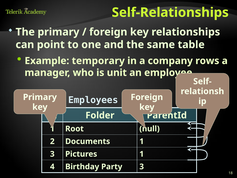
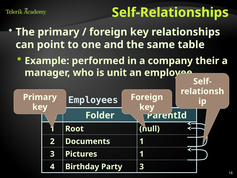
temporary: temporary -> performed
rows: rows -> their
